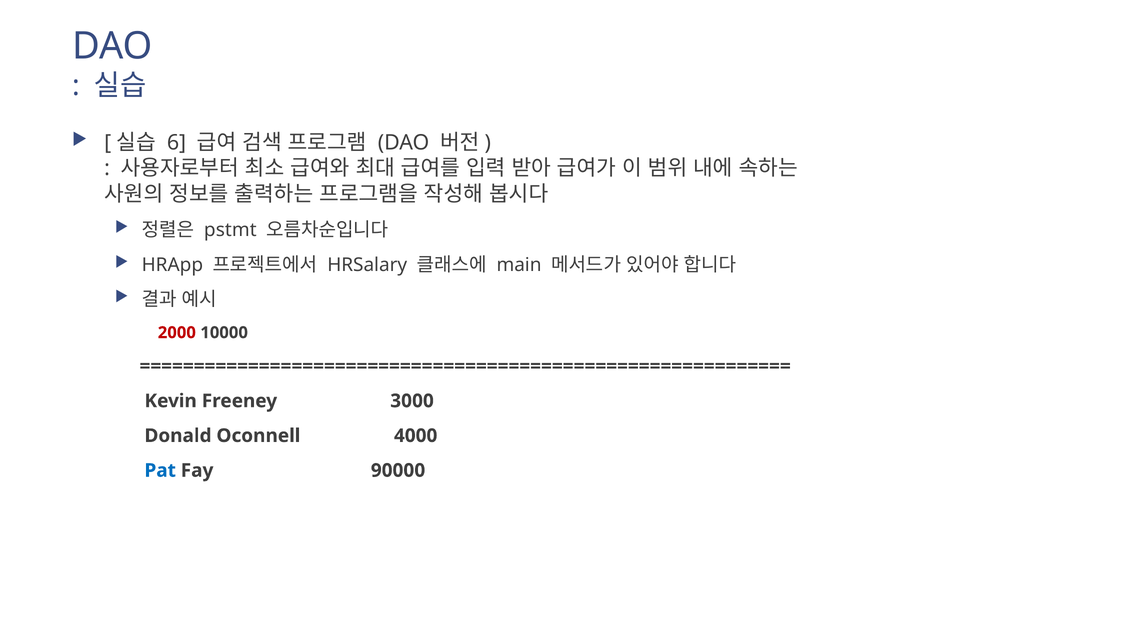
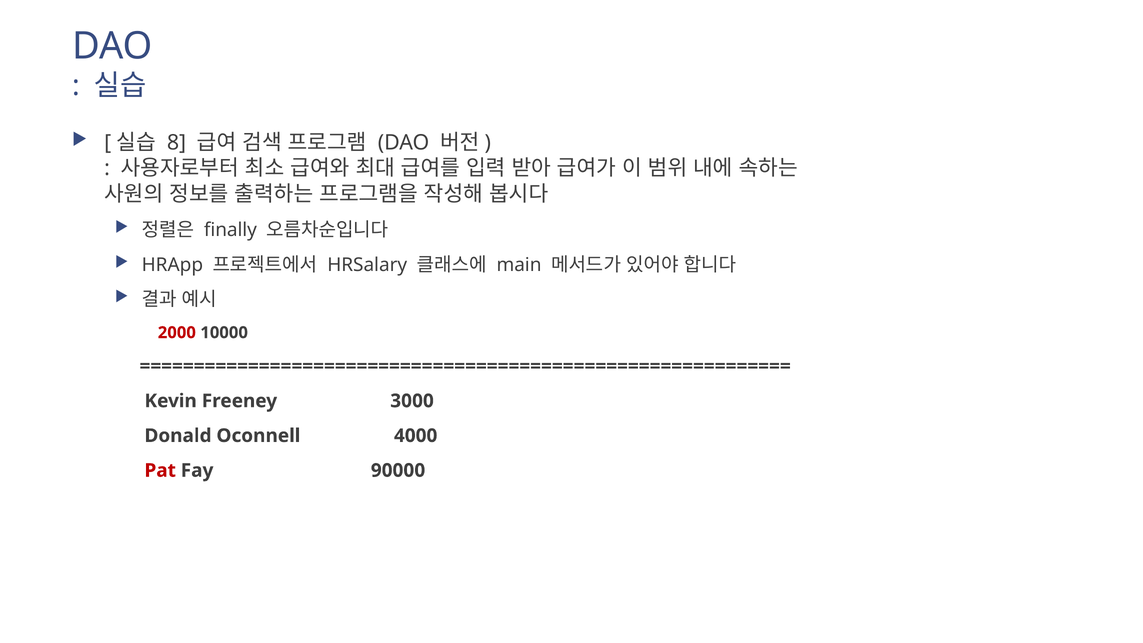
6: 6 -> 8
pstmt: pstmt -> finally
Pat colour: blue -> red
